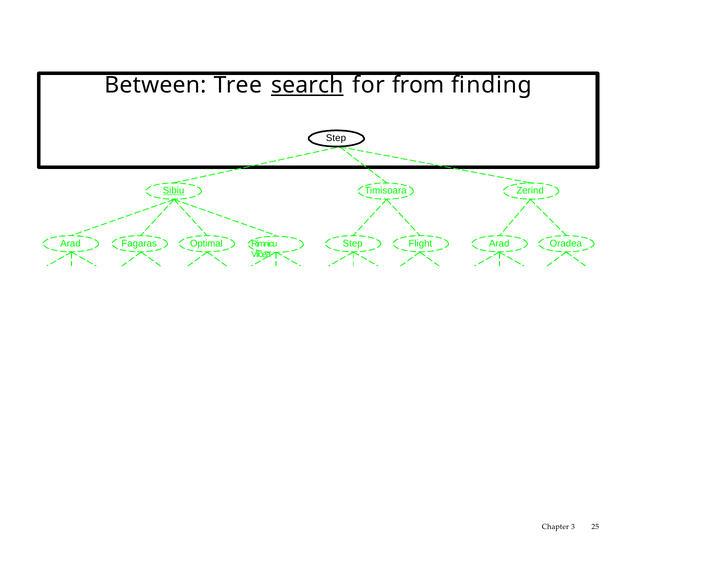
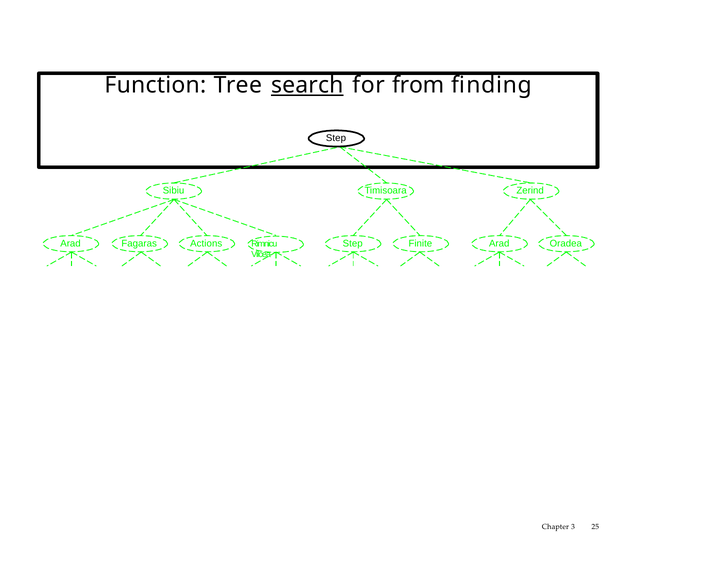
Between: Between -> Function
Sibiu underline: present -> none
Optimal: Optimal -> Actions
Flight: Flight -> Finite
